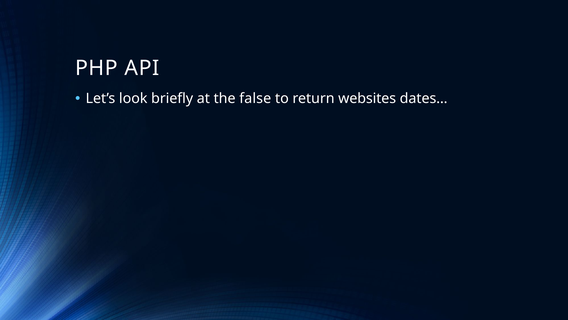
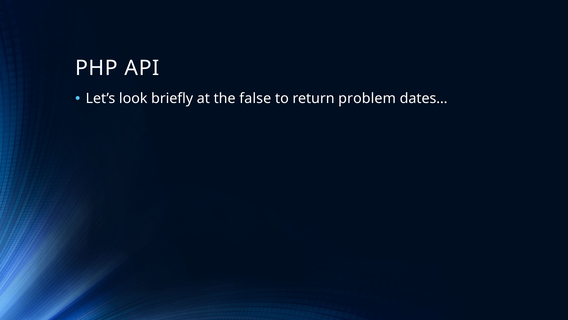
websites: websites -> problem
